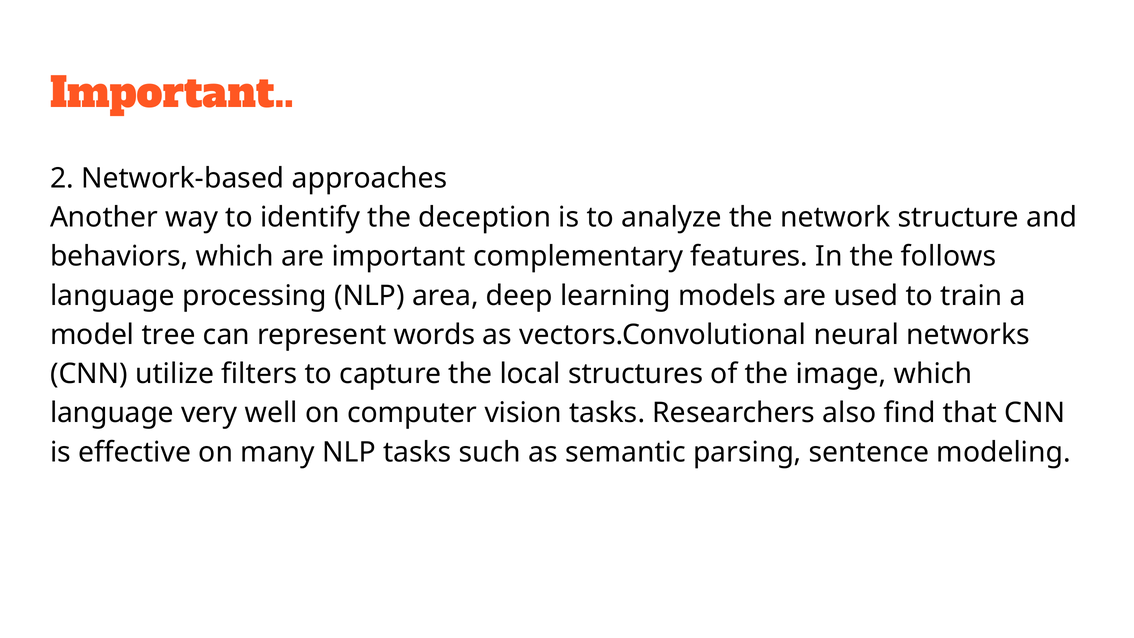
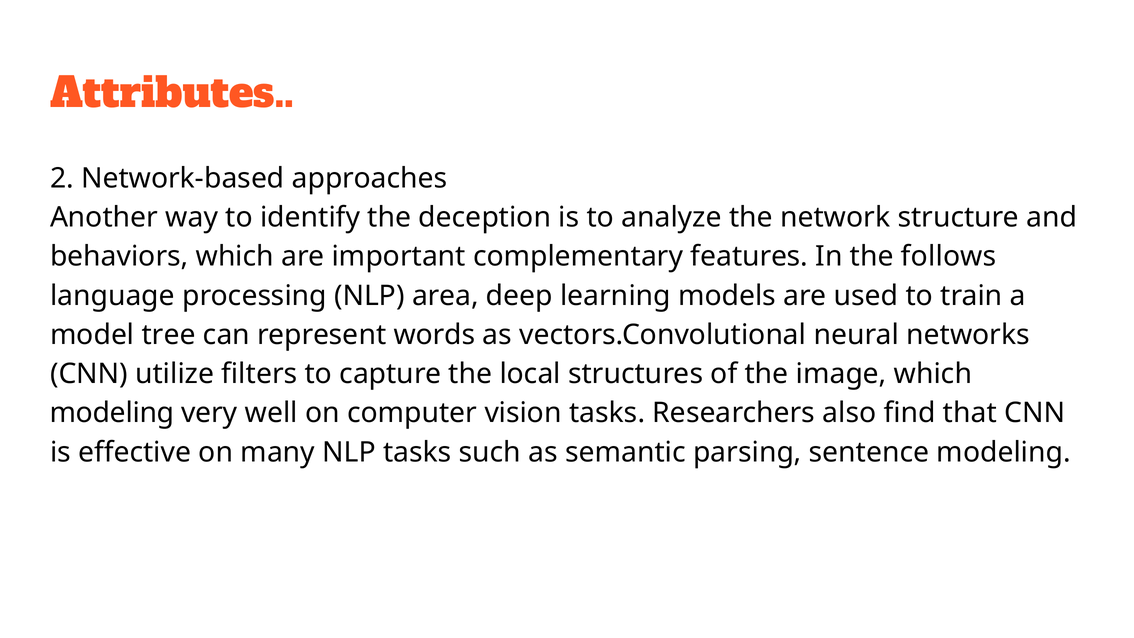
Important at (172, 94): Important -> Attributes
language at (112, 413): language -> modeling
